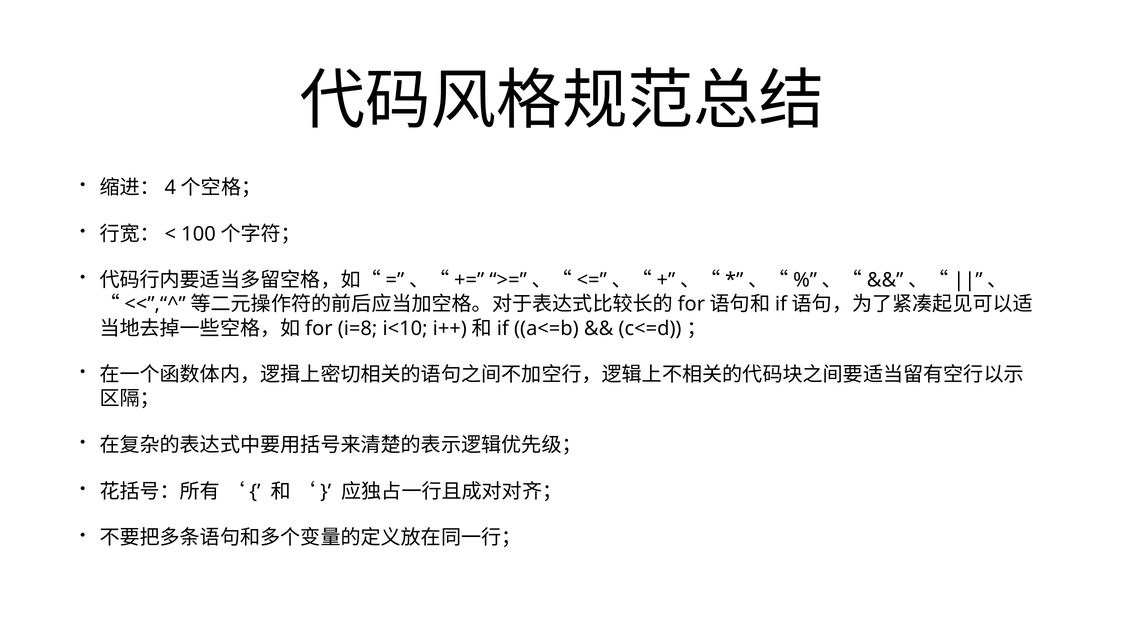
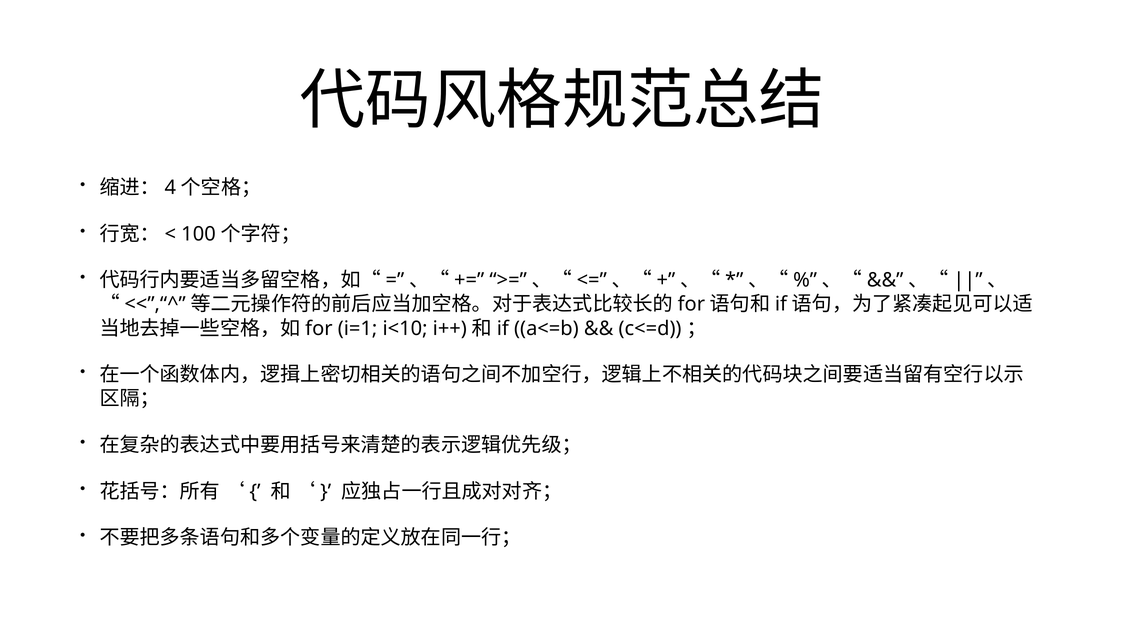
i=8: i=8 -> i=1
